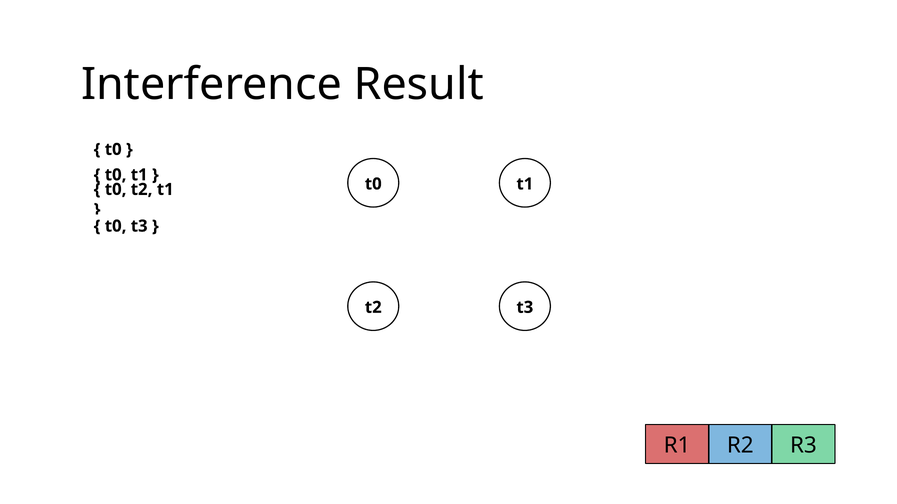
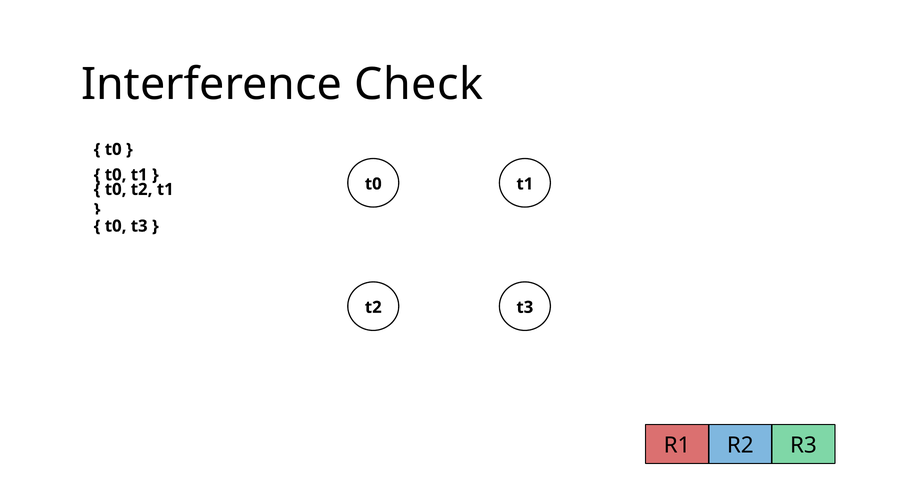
Result: Result -> Check
